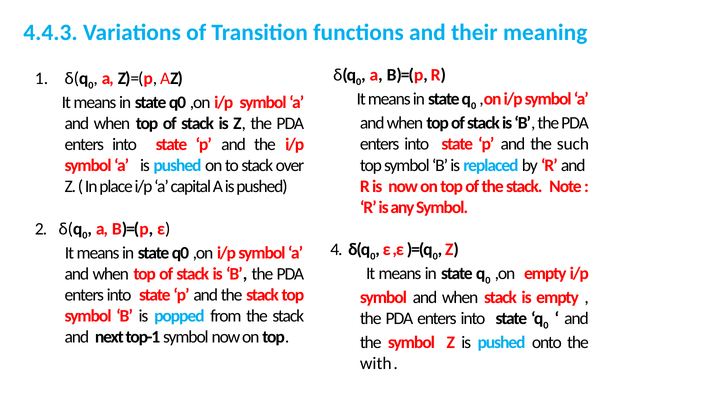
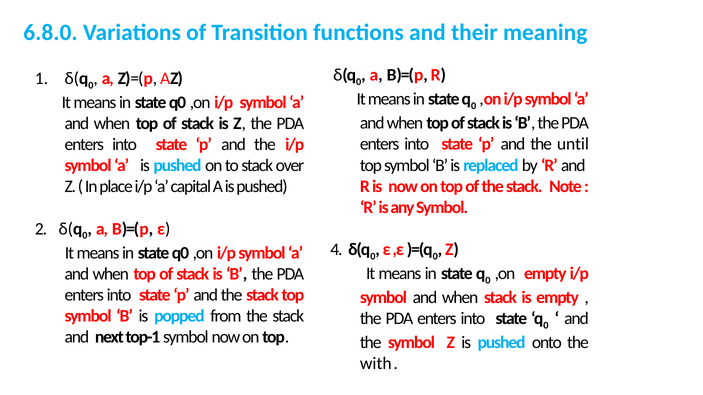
4.4.3: 4.4.3 -> 6.8.0
such: such -> until
